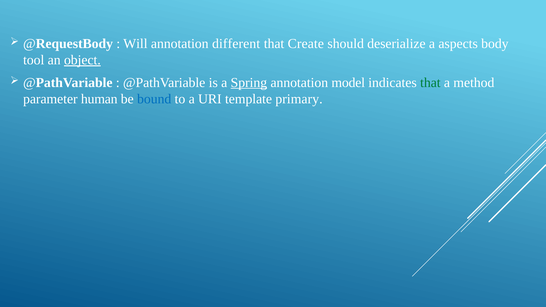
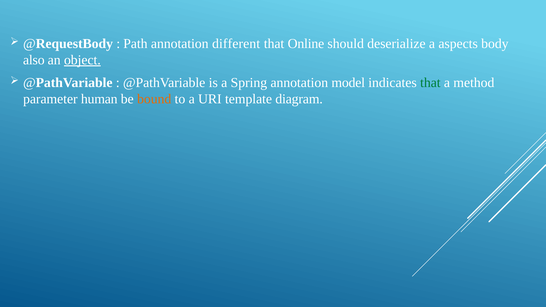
Will: Will -> Path
Create: Create -> Online
tool: tool -> also
Spring underline: present -> none
bound colour: blue -> orange
primary: primary -> diagram
